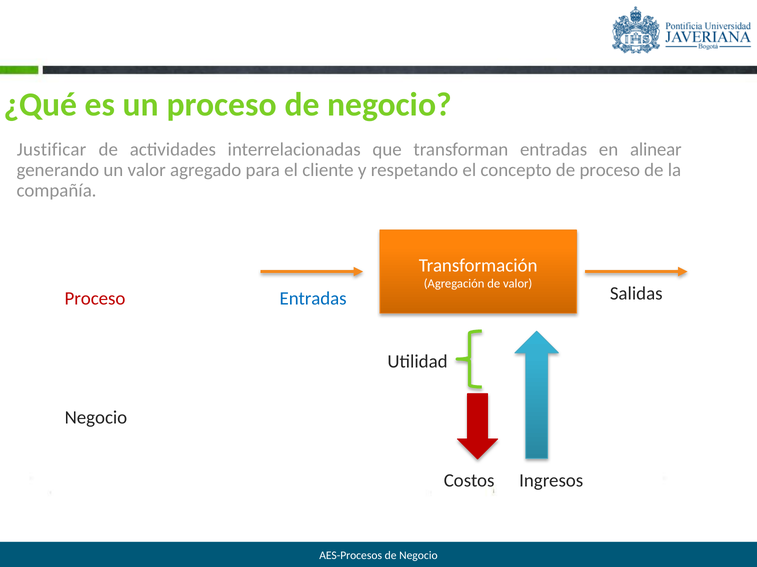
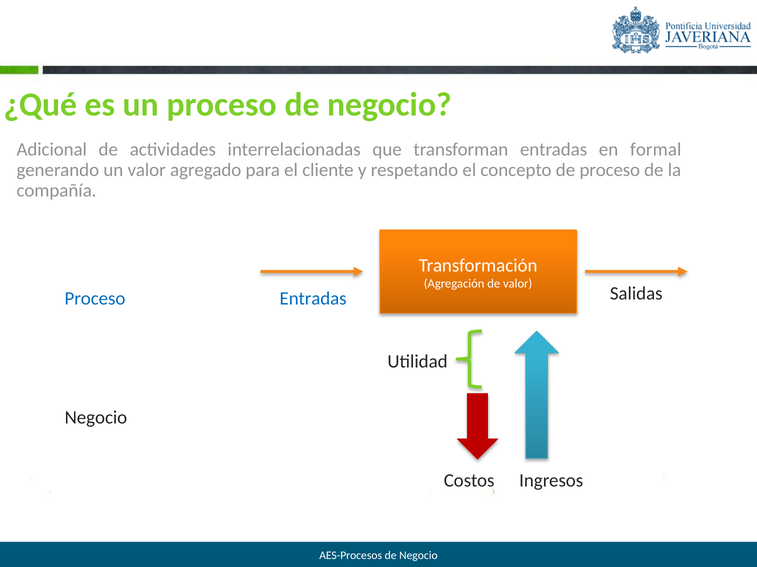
Justificar: Justificar -> Adicional
alinear: alinear -> formal
Proceso at (95, 299) colour: red -> blue
